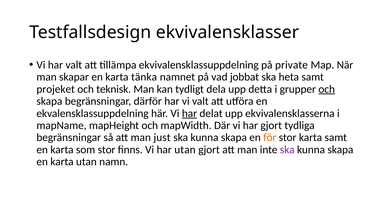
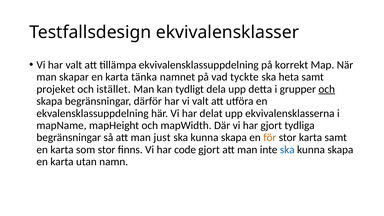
private: private -> korrekt
jobbat: jobbat -> tyckte
teknisk: teknisk -> istället
har at (189, 113) underline: present -> none
har utan: utan -> code
ska at (287, 150) colour: purple -> blue
